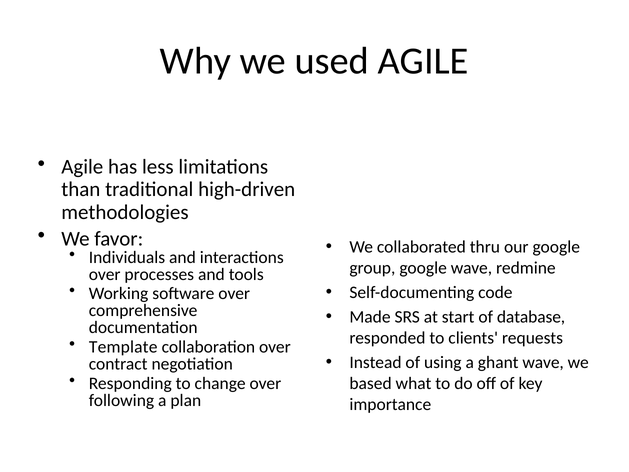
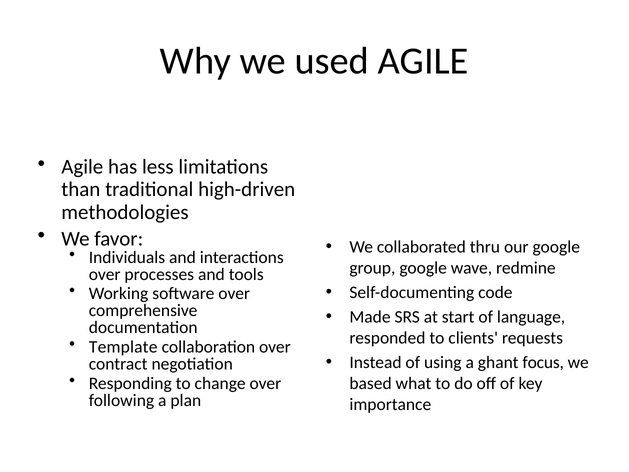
database: database -> language
ghant wave: wave -> focus
